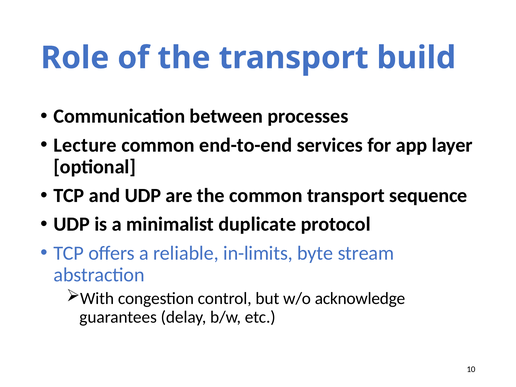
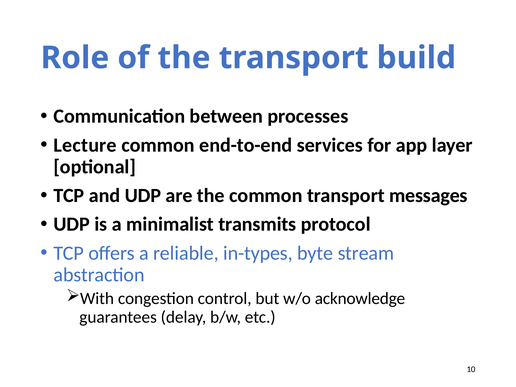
sequence: sequence -> messages
duplicate: duplicate -> transmits
in-limits: in-limits -> in-types
